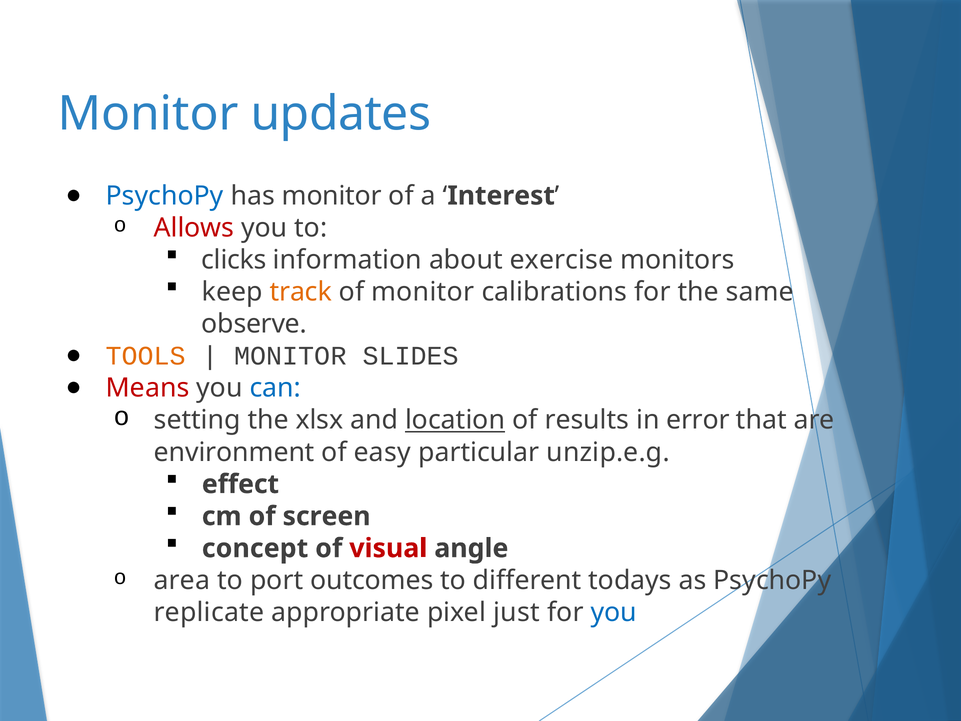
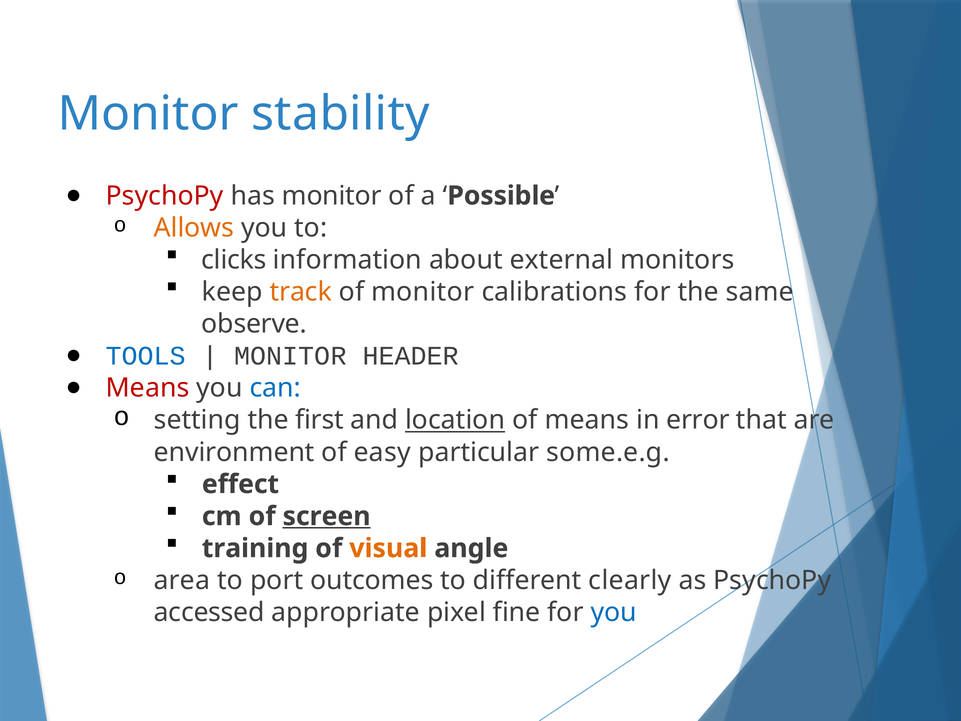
updates: updates -> stability
PsychoPy at (165, 196) colour: blue -> red
Interest: Interest -> Possible
Allows colour: red -> orange
exercise: exercise -> external
TOOLS colour: orange -> blue
SLIDES: SLIDES -> HEADER
xlsx: xlsx -> first
of results: results -> means
unzip.e.g: unzip.e.g -> some.e.g
screen underline: none -> present
concept: concept -> training
visual colour: red -> orange
todays: todays -> clearly
replicate: replicate -> accessed
just: just -> fine
